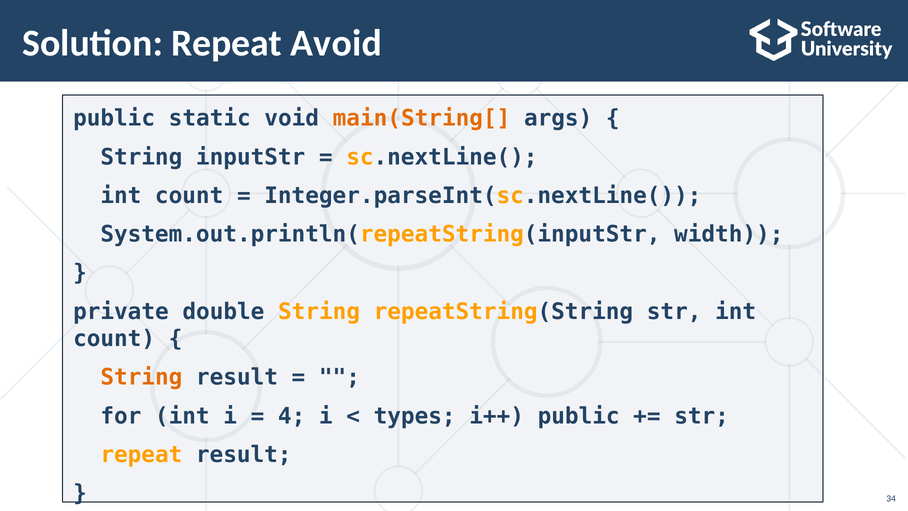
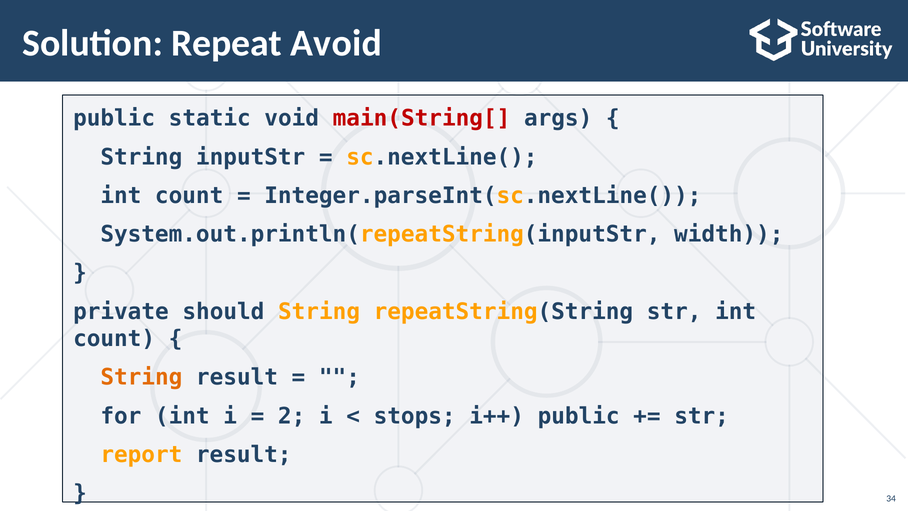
main(String[ colour: orange -> red
double: double -> should
4: 4 -> 2
types: types -> stops
repeat at (141, 454): repeat -> report
